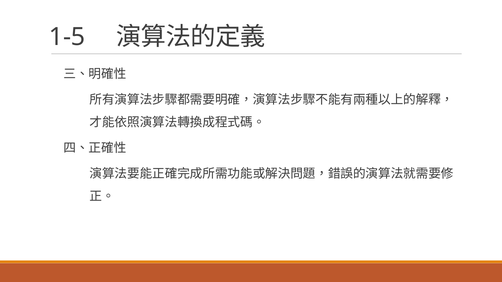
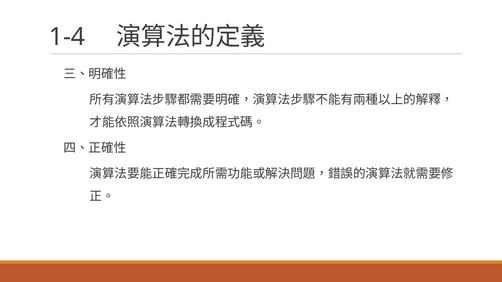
1-5: 1-5 -> 1-4
